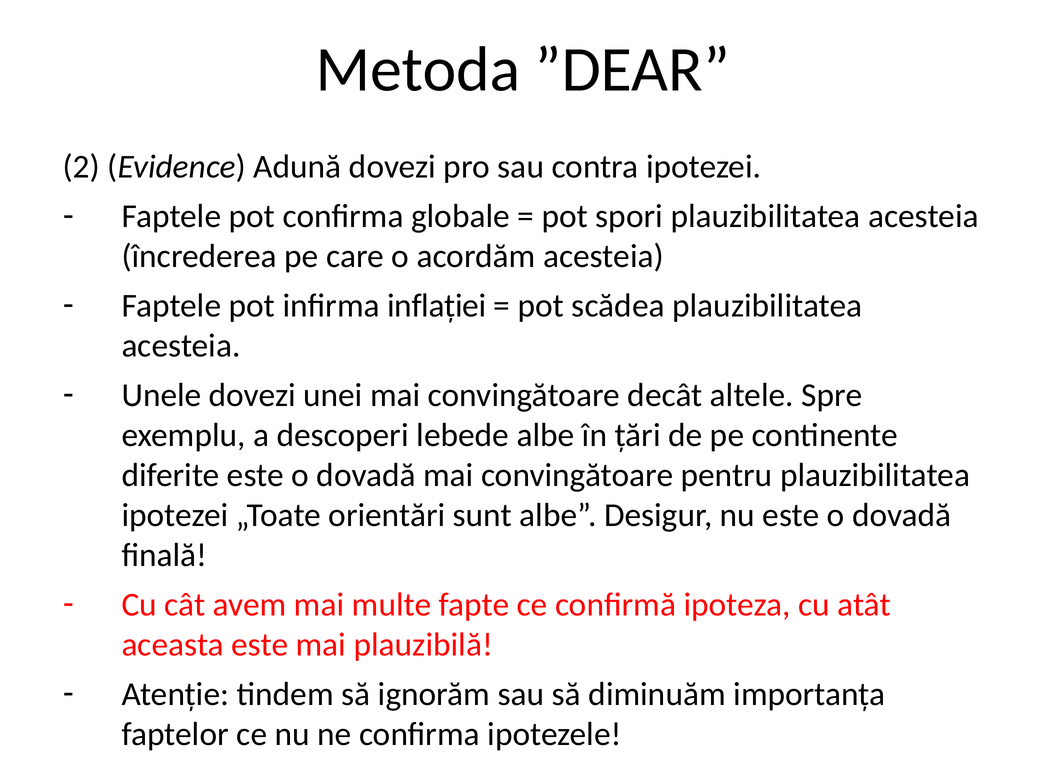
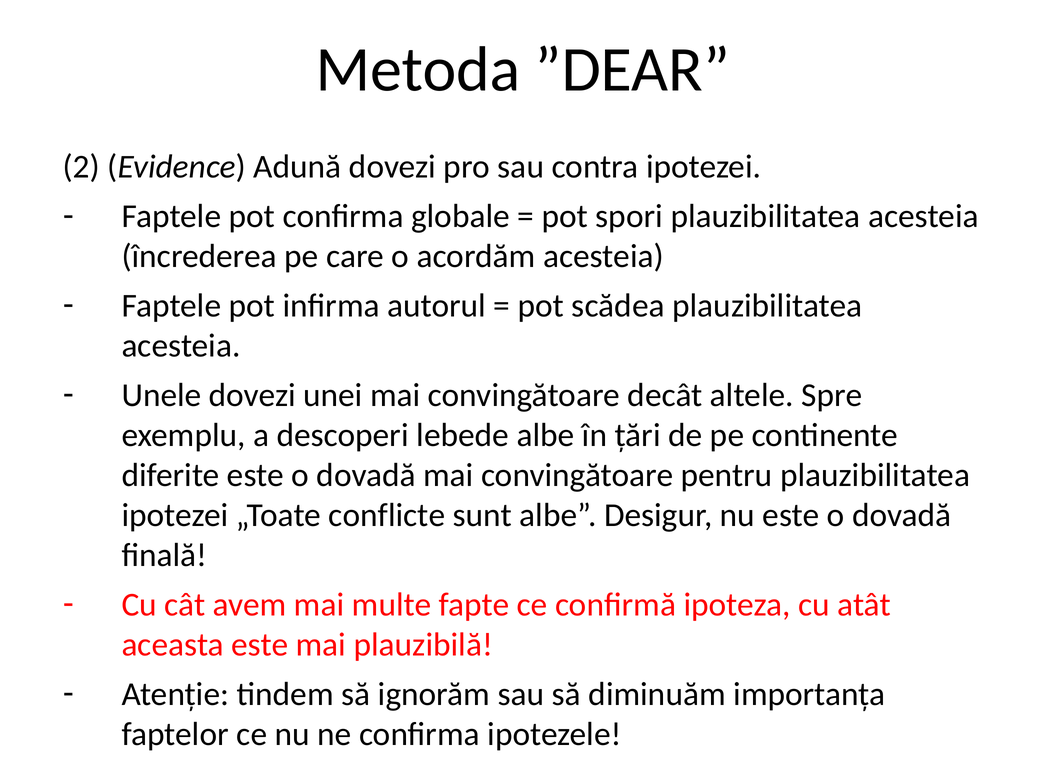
inflației: inflației -> autorul
orientări: orientări -> conflicte
